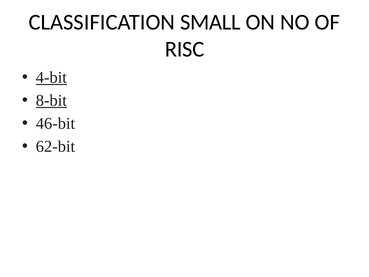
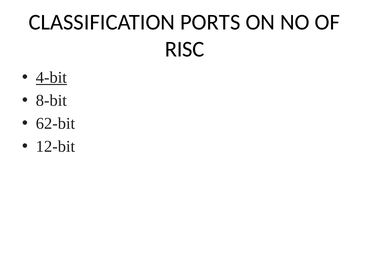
SMALL: SMALL -> PORTS
8-bit underline: present -> none
46-bit: 46-bit -> 62-bit
62-bit: 62-bit -> 12-bit
